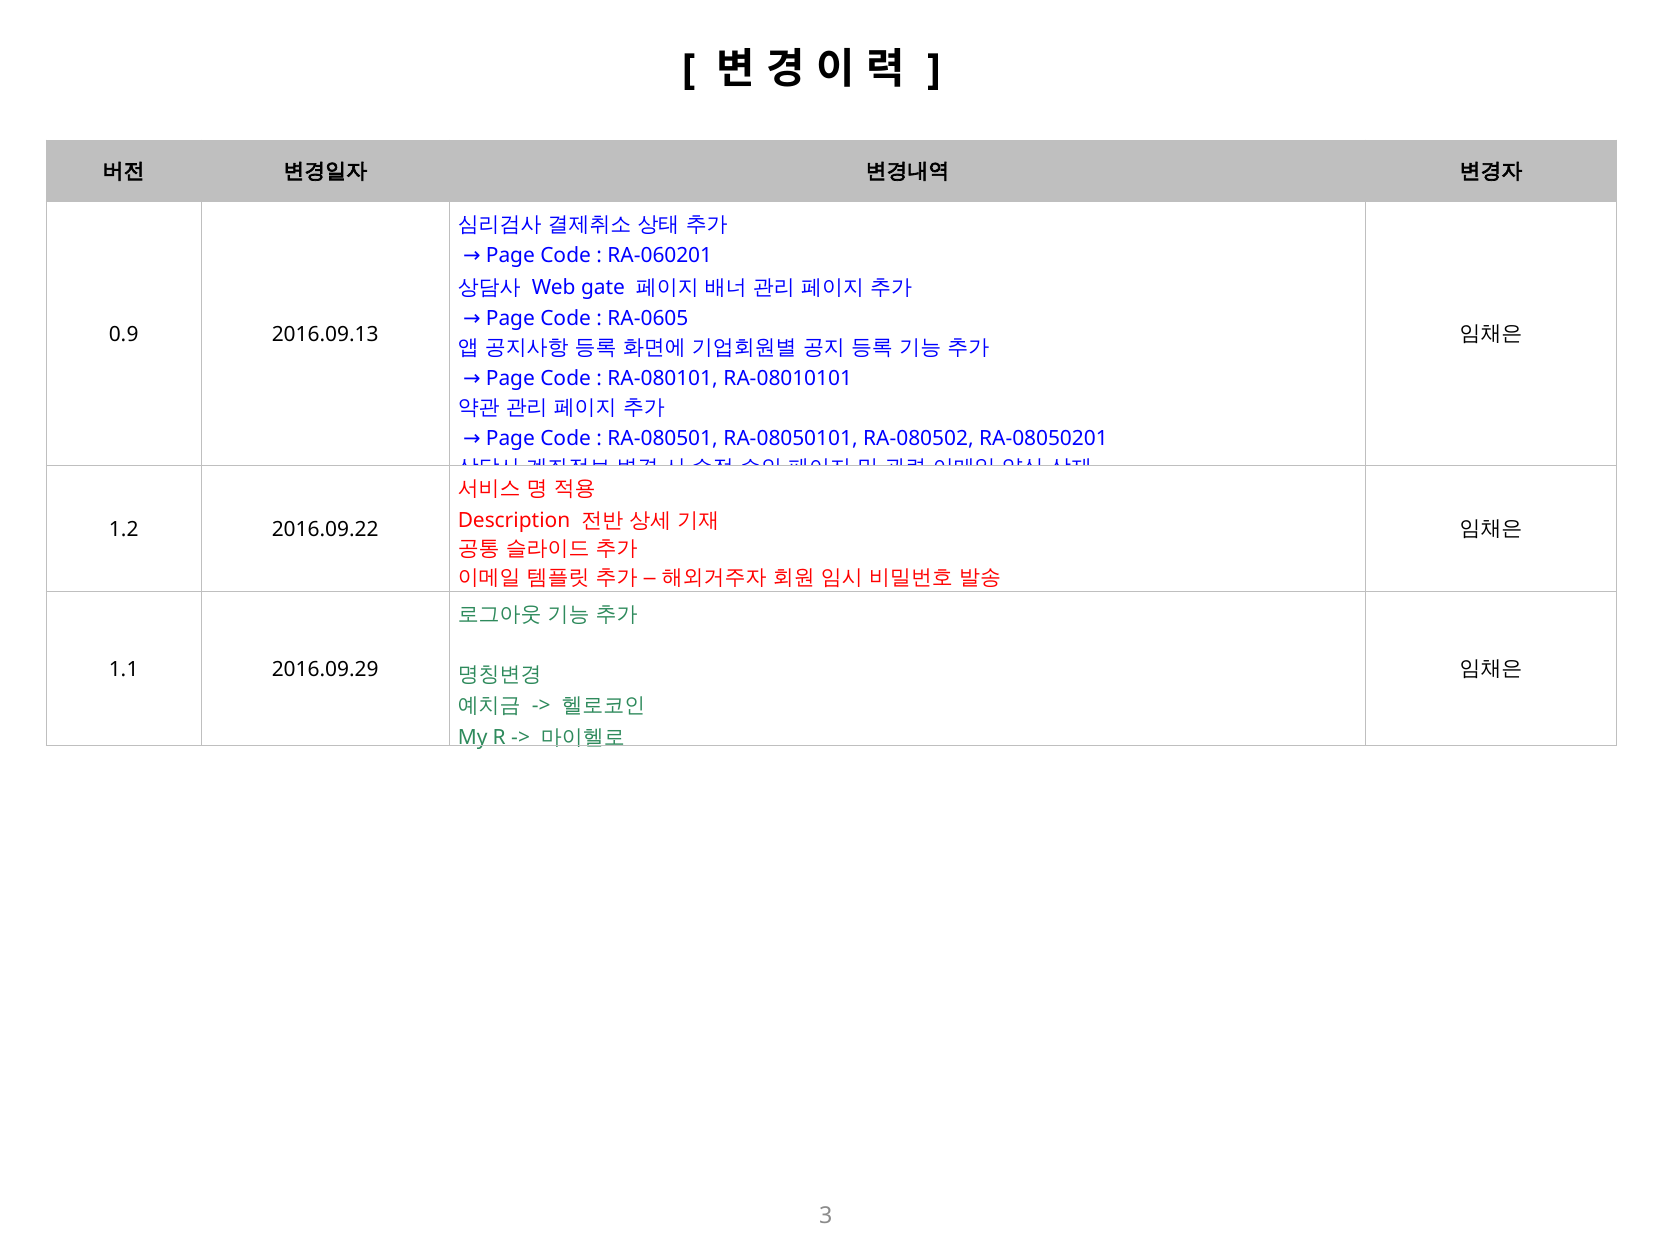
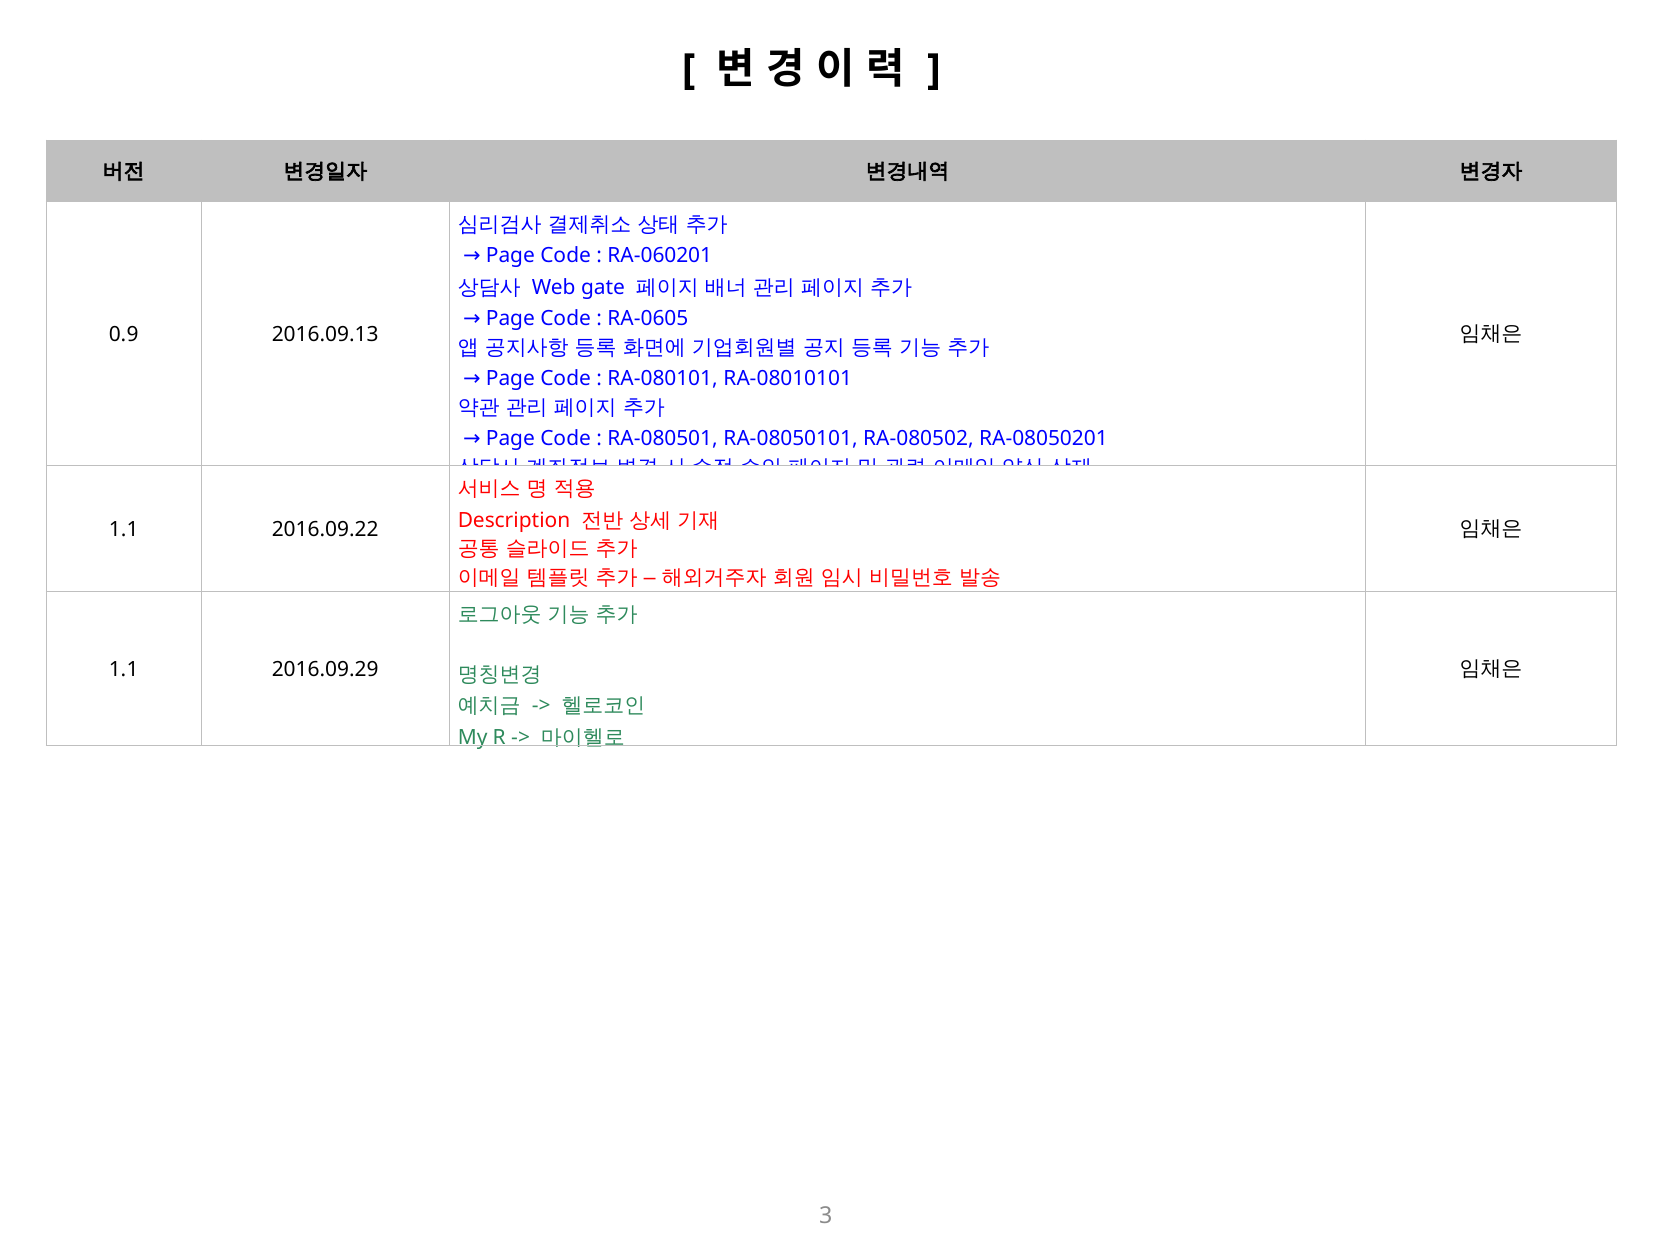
1.2 at (124, 530): 1.2 -> 1.1
